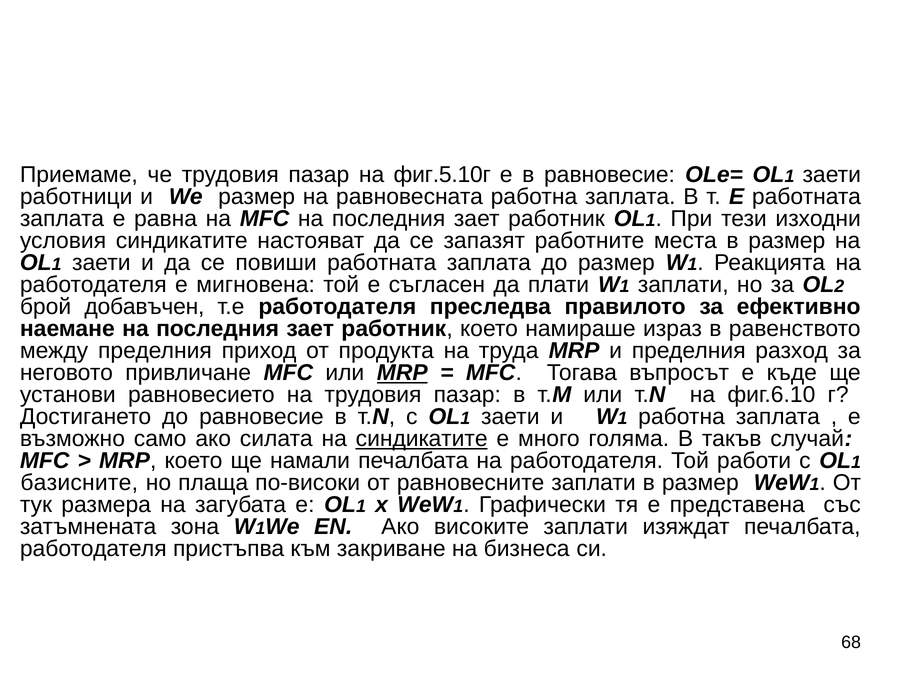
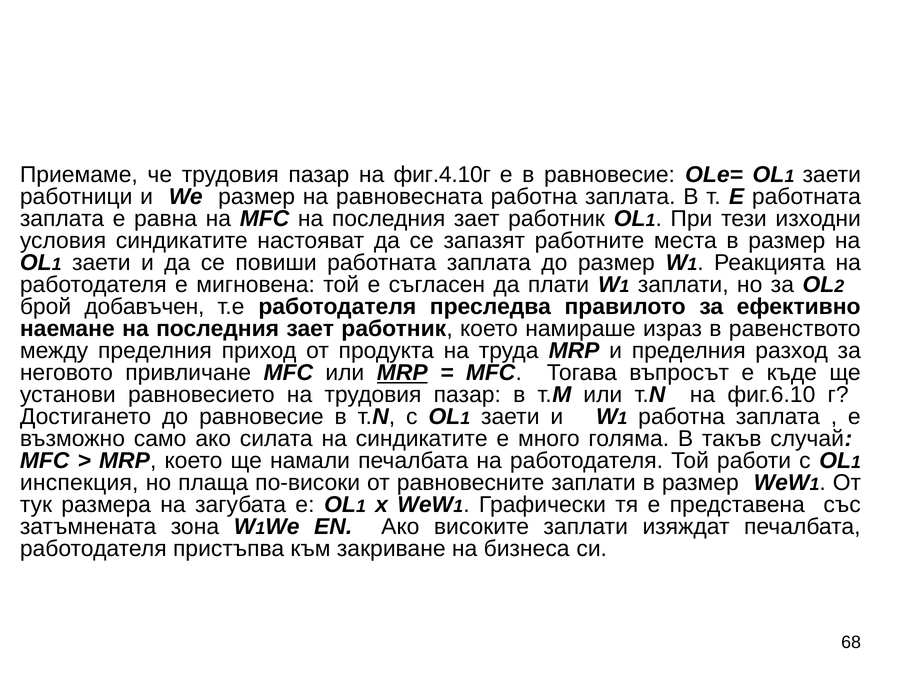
фиг.5.10г: фиг.5.10г -> фиг.4.10г
синдикатите at (422, 439) underline: present -> none
базисните: базисните -> инспекция
